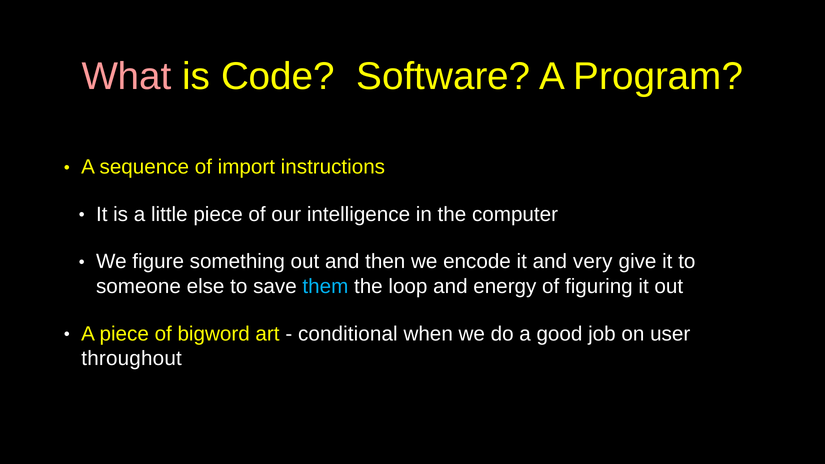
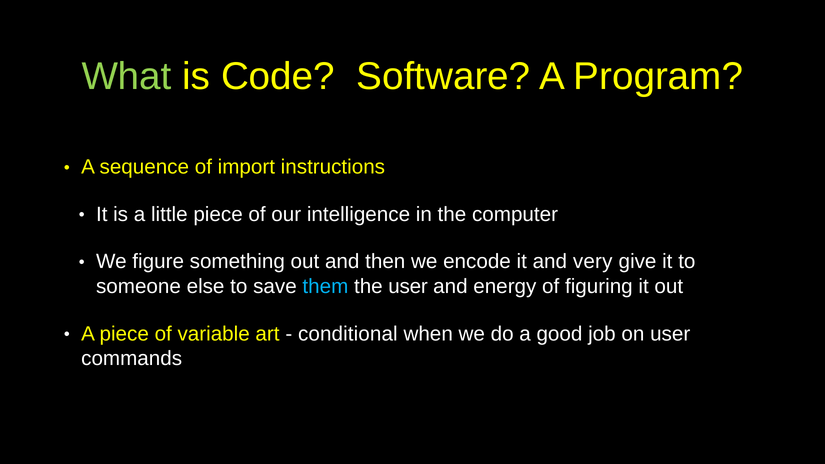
What colour: pink -> light green
the loop: loop -> user
bigword: bigword -> variable
throughout: throughout -> commands
